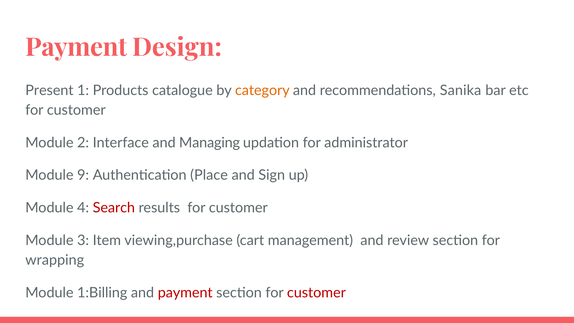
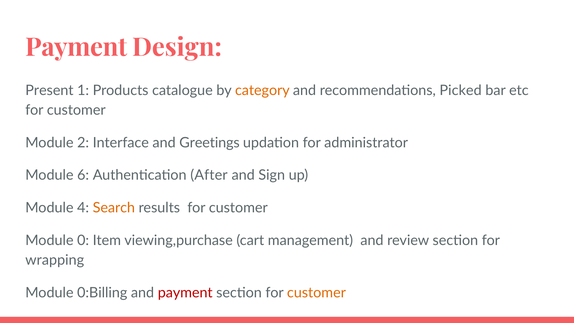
Sanika: Sanika -> Picked
Managing: Managing -> Greetings
9: 9 -> 6
Place: Place -> After
Search colour: red -> orange
3: 3 -> 0
1:Billing: 1:Billing -> 0:Billing
customer at (316, 293) colour: red -> orange
